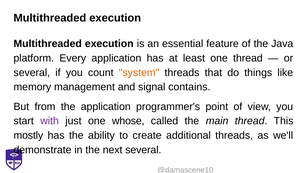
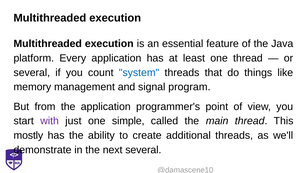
system colour: orange -> blue
contains: contains -> program
whose: whose -> simple
